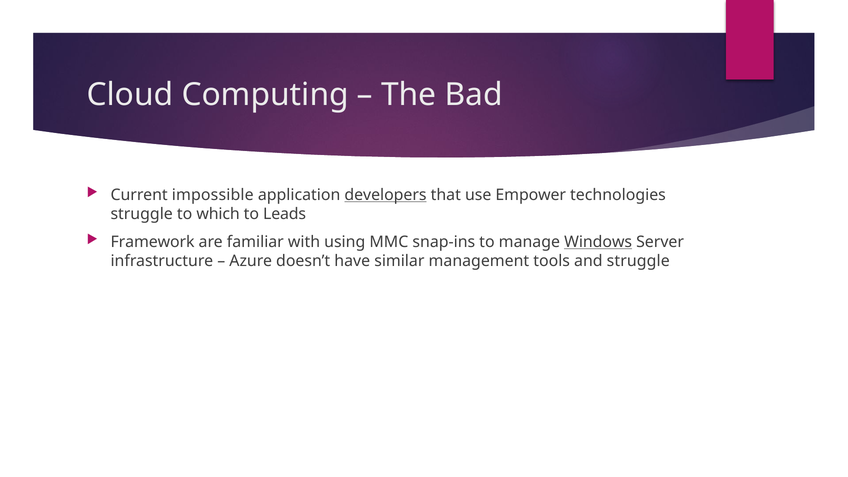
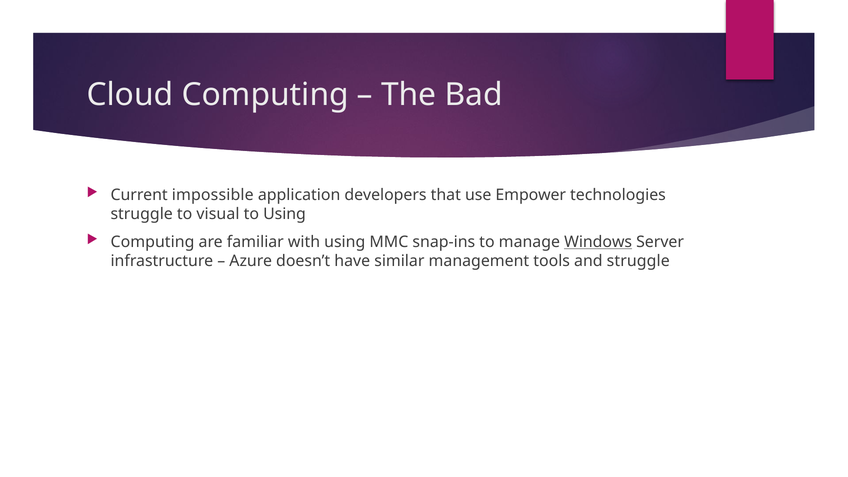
developers underline: present -> none
which: which -> visual
to Leads: Leads -> Using
Framework at (153, 242): Framework -> Computing
